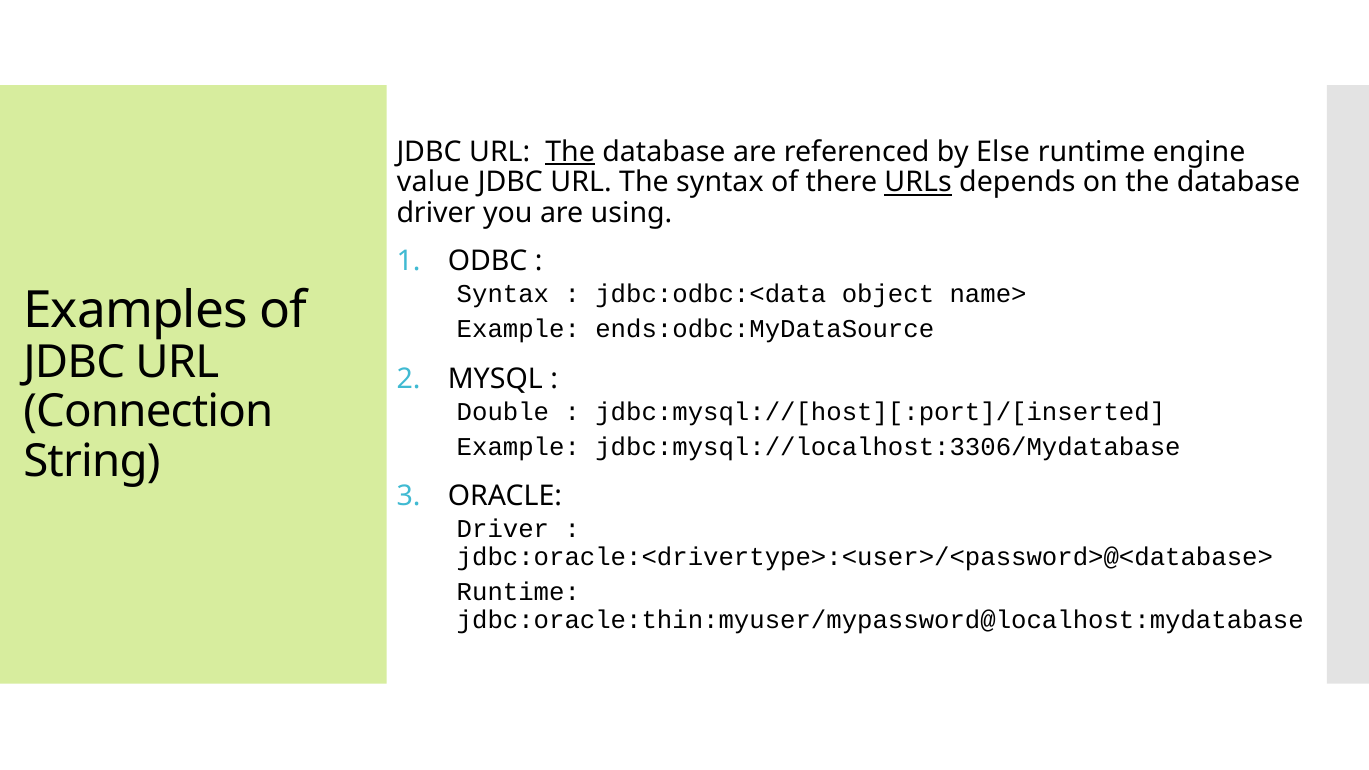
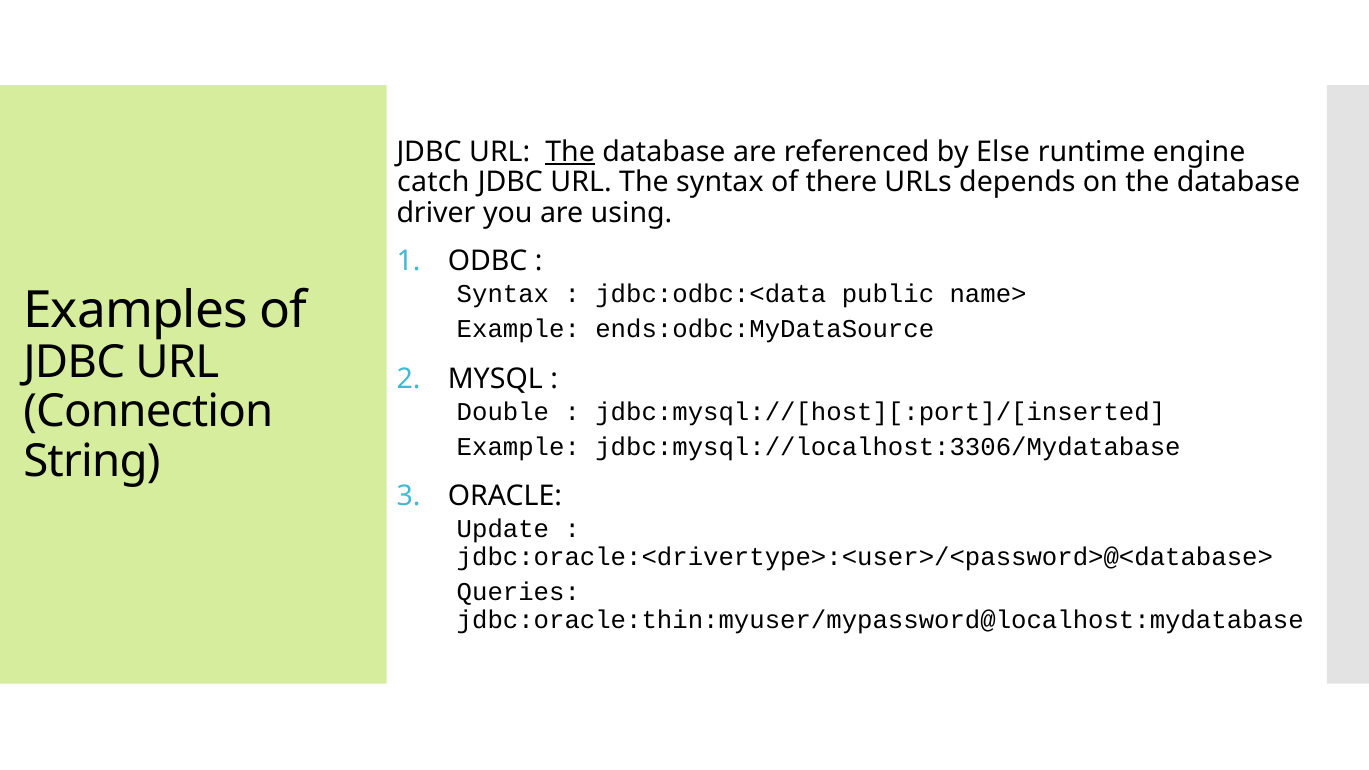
value: value -> catch
URLs underline: present -> none
object: object -> public
Driver at (503, 529): Driver -> Update
Runtime at (518, 592): Runtime -> Queries
